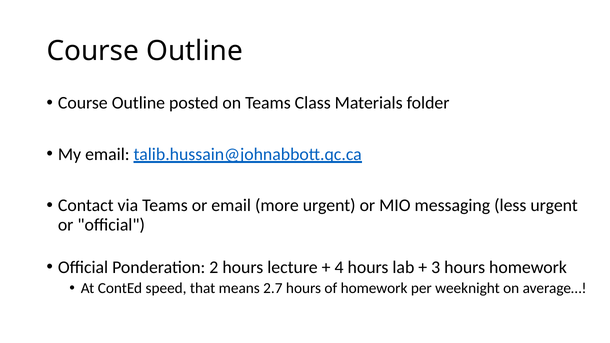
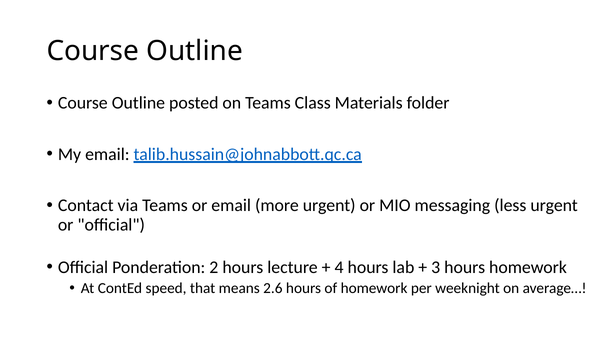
2.7: 2.7 -> 2.6
